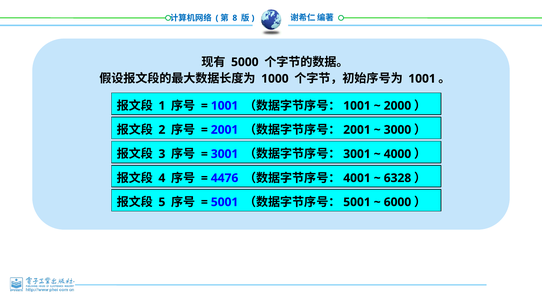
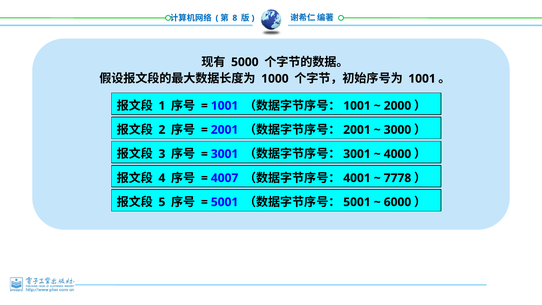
4476: 4476 -> 4007
6328: 6328 -> 7778
